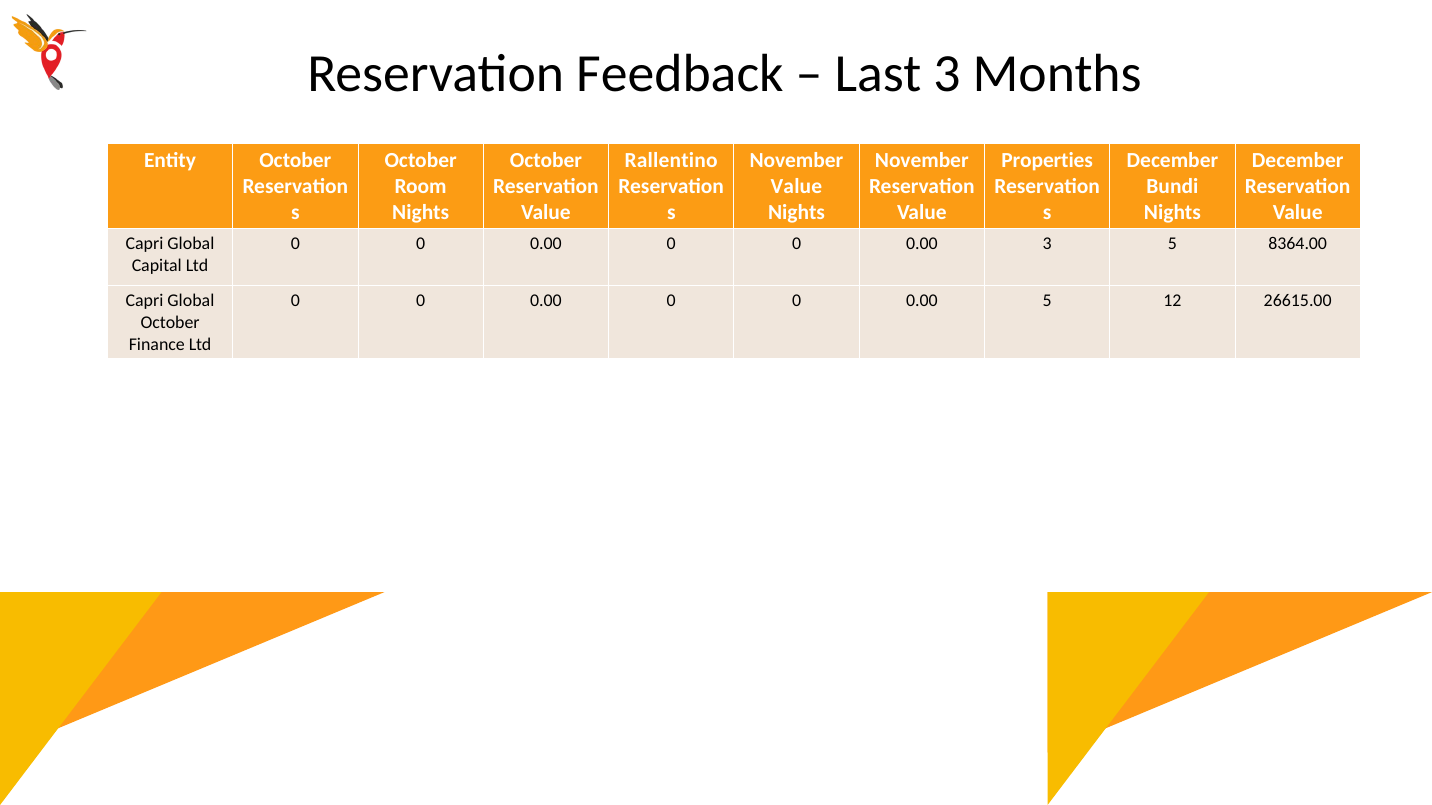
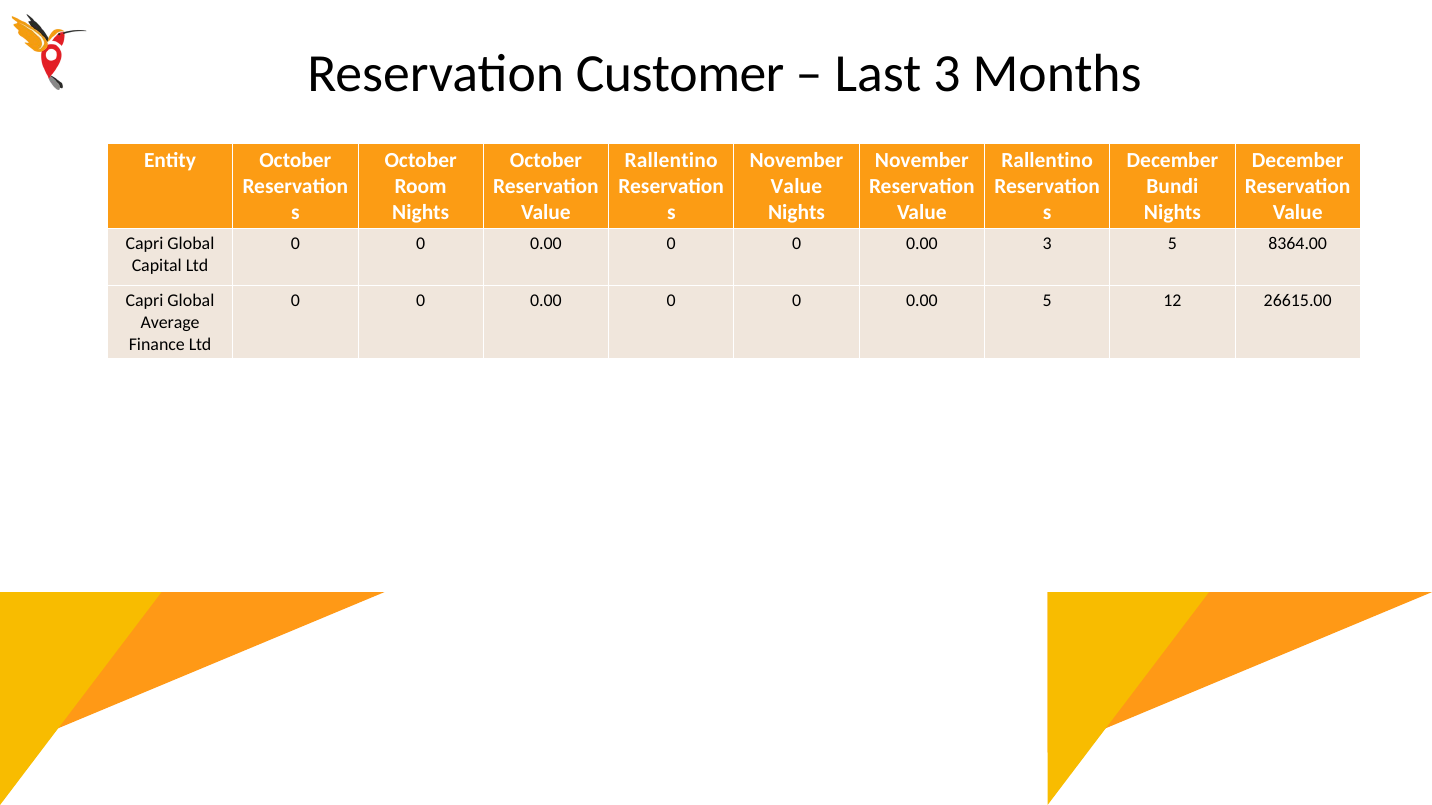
Feedback: Feedback -> Customer
Properties at (1047, 160): Properties -> Rallentino
October at (170, 323): October -> Average
